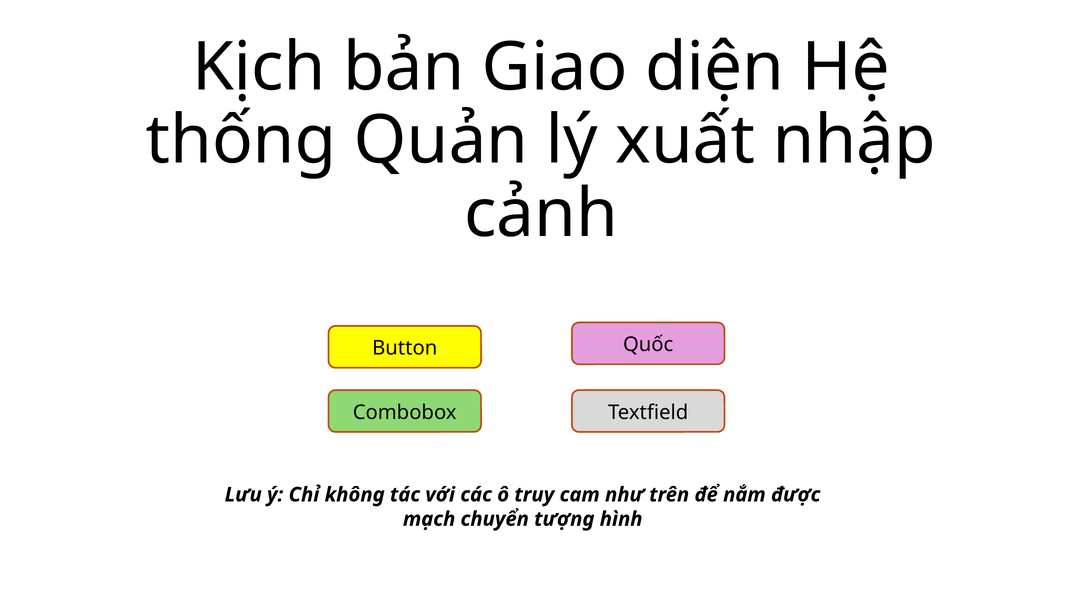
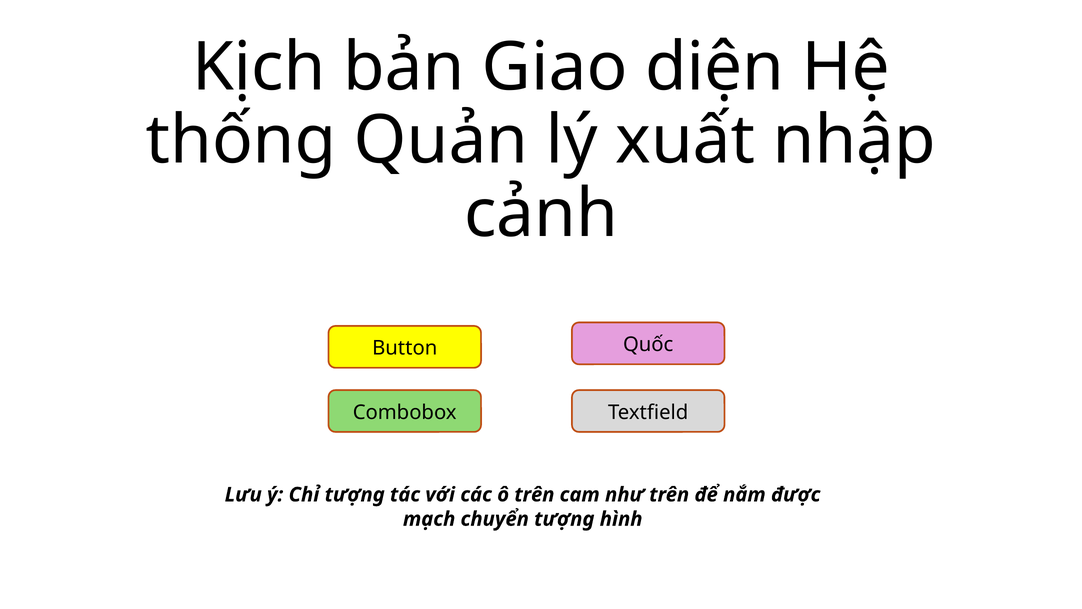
Chỉ không: không -> tượng
ô truy: truy -> trên
